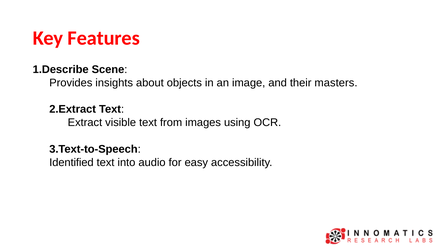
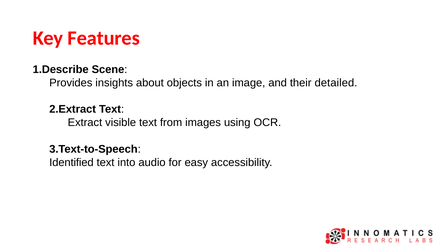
masters: masters -> detailed
